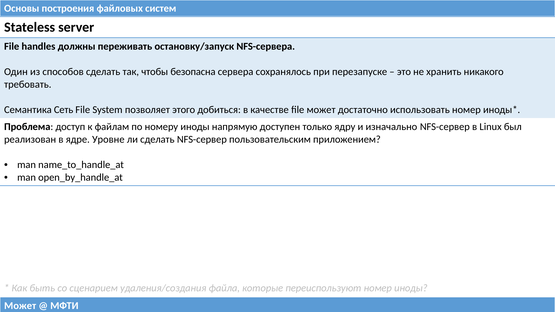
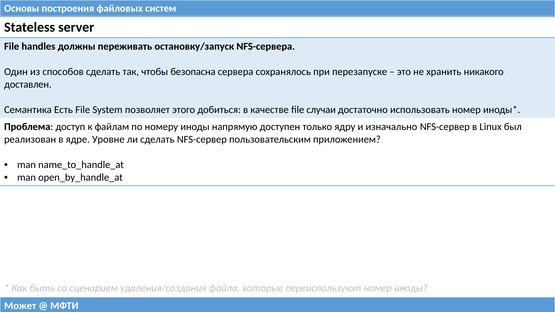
требовать: требовать -> доставлен
Сеть: Сеть -> Есть
file может: может -> случаи
